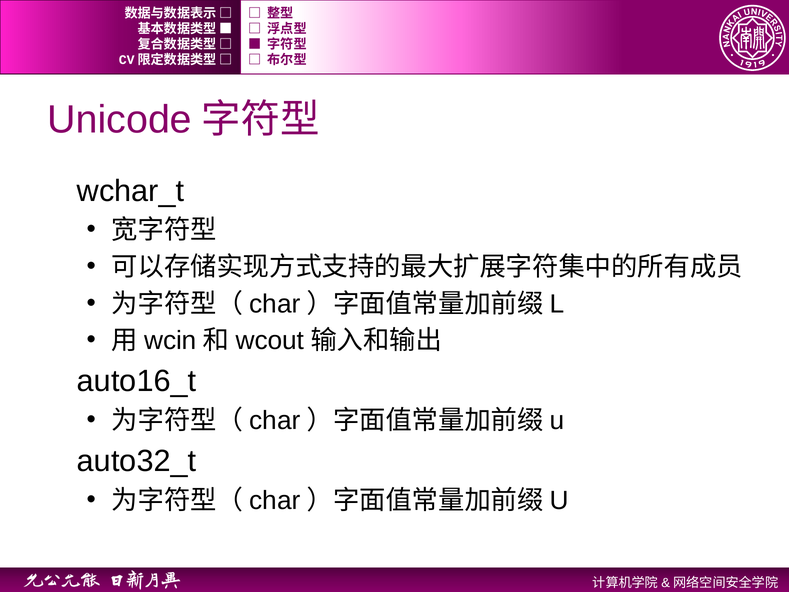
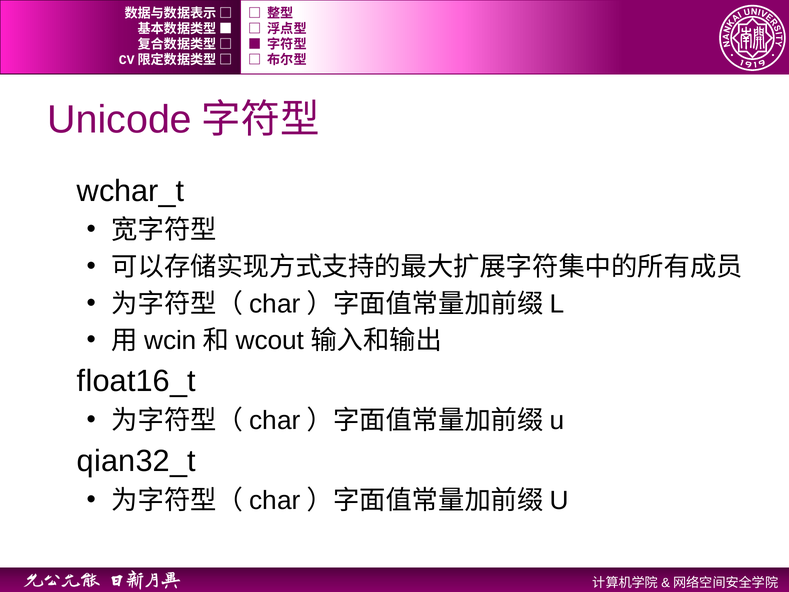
auto16_t: auto16_t -> float16_t
auto32_t: auto32_t -> qian32_t
